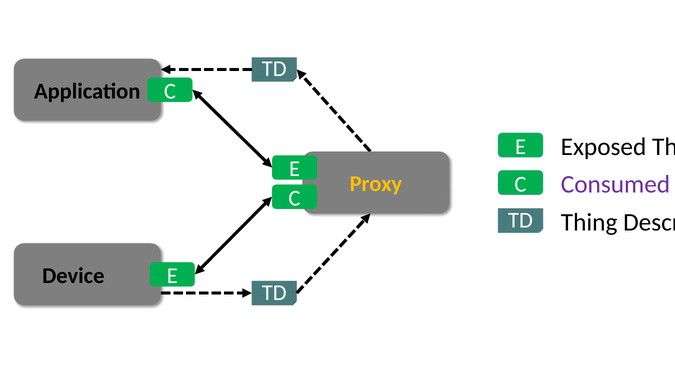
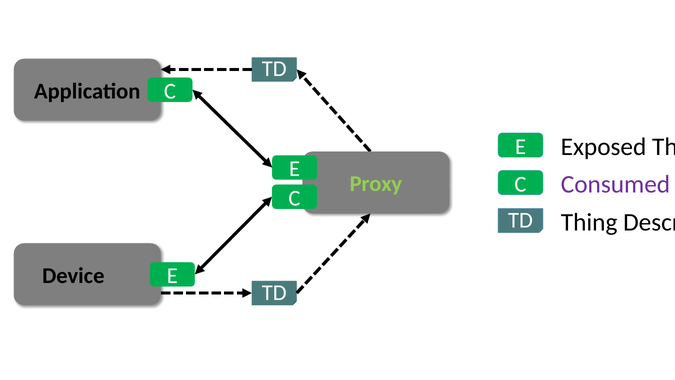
Proxy colour: yellow -> light green
